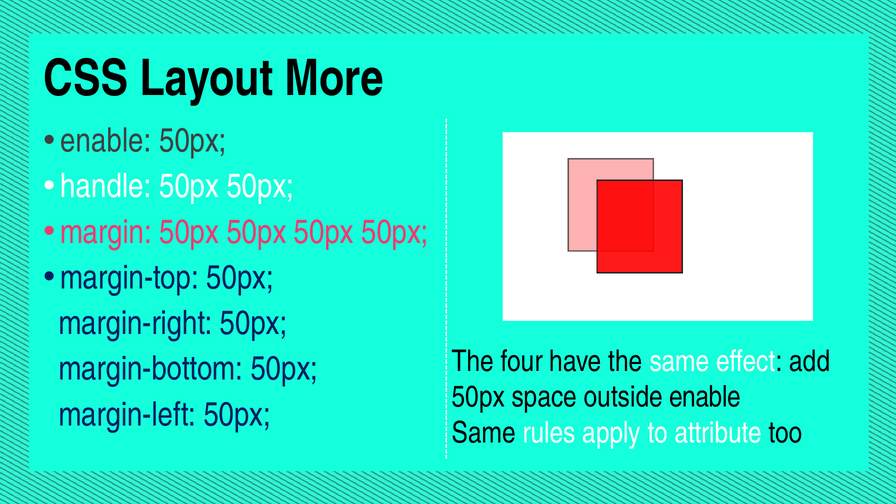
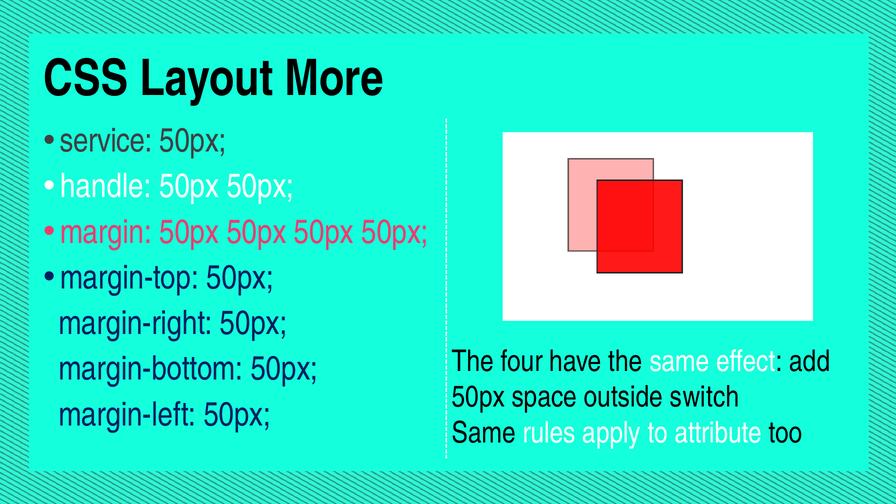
enable at (106, 141): enable -> service
outside enable: enable -> switch
